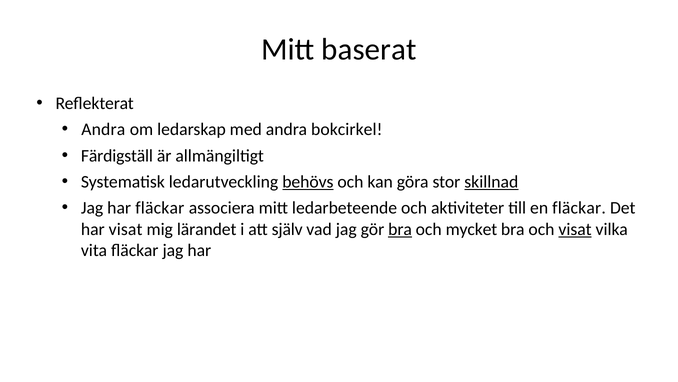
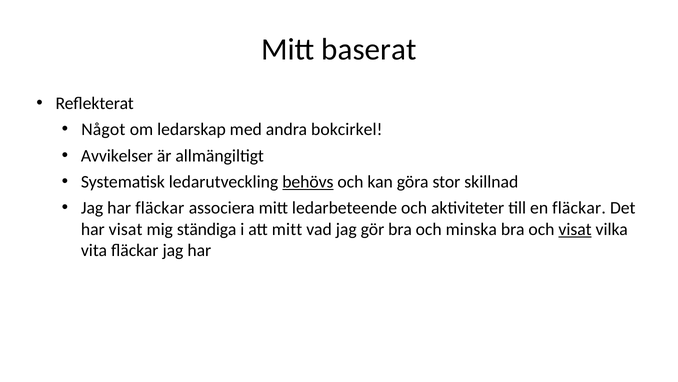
Andra at (103, 129): Andra -> Något
Färdigställ: Färdigställ -> Avvikelser
skillnad underline: present -> none
lärandet: lärandet -> ständiga
att själv: själv -> mitt
bra at (400, 229) underline: present -> none
mycket: mycket -> minska
